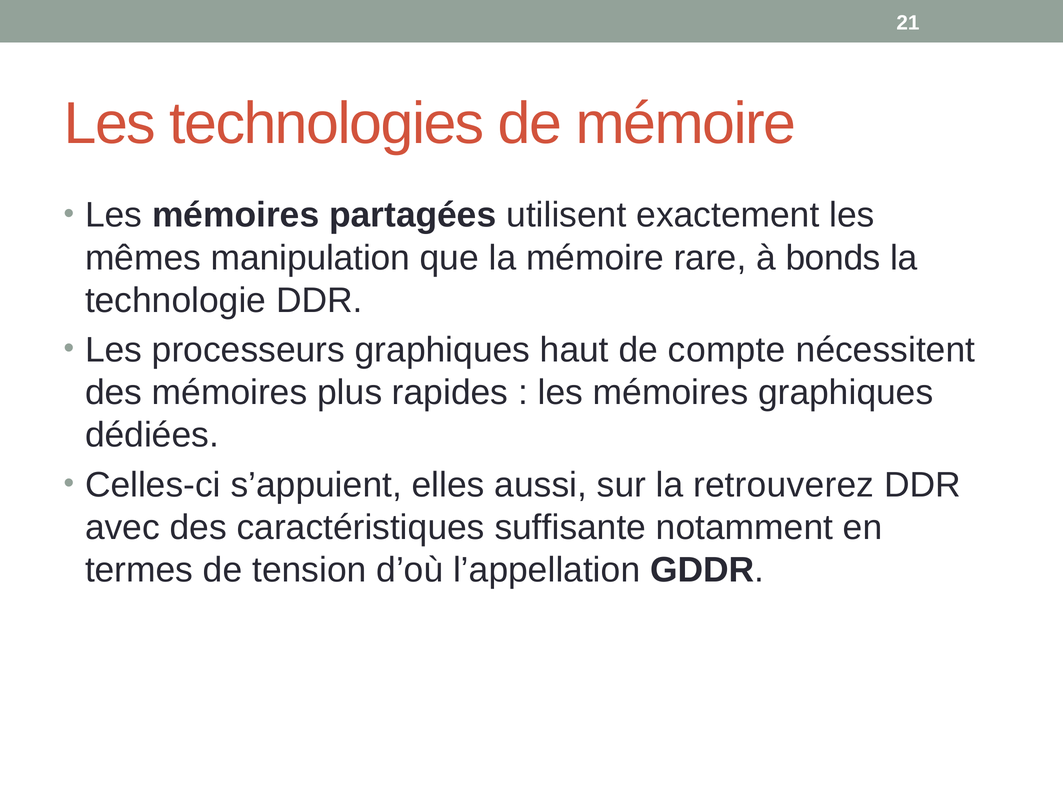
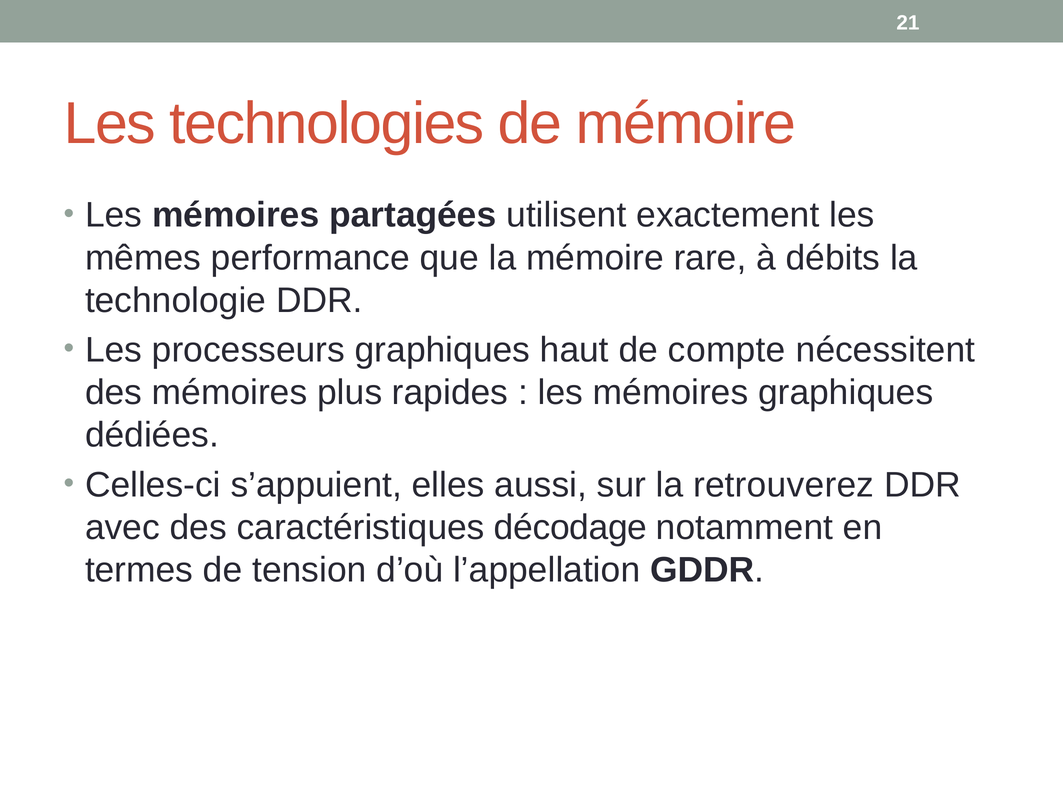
manipulation: manipulation -> performance
bonds: bonds -> débits
suffisante: suffisante -> décodage
